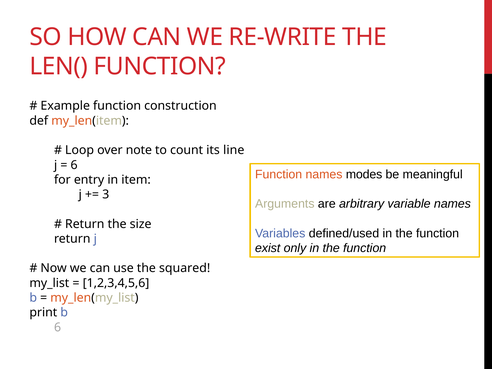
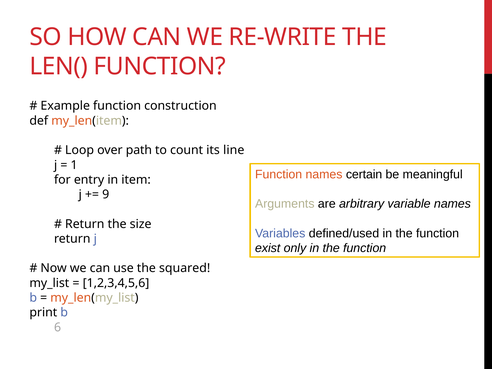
note: note -> path
6 at (74, 165): 6 -> 1
modes: modes -> certain
3: 3 -> 9
